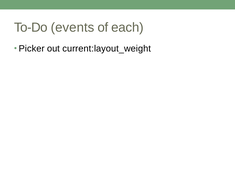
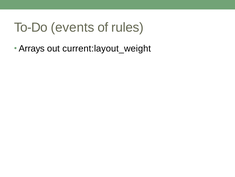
each: each -> rules
Picker: Picker -> Arrays
